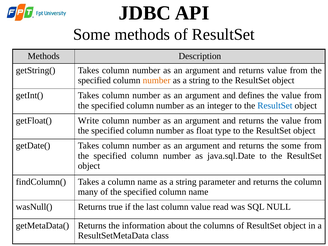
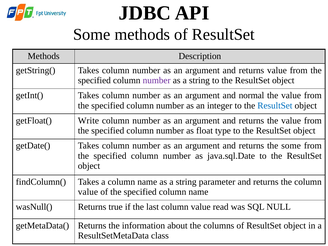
number at (157, 80) colour: orange -> purple
defines: defines -> normal
many at (88, 192): many -> value
